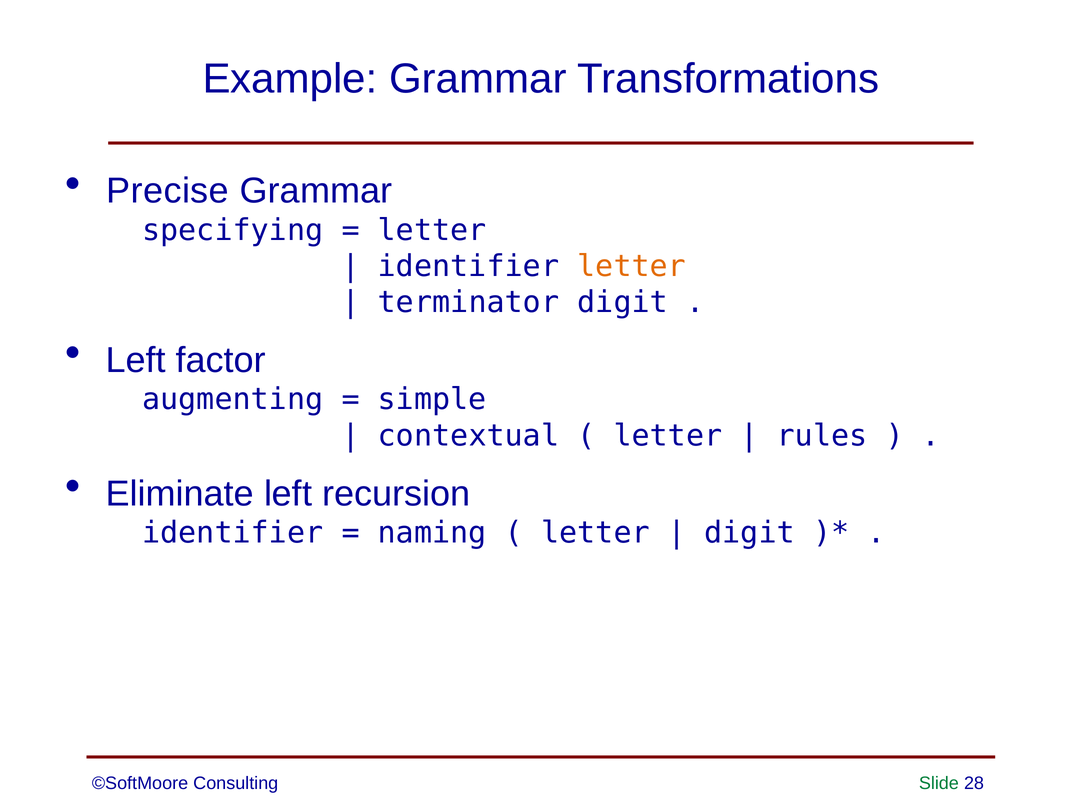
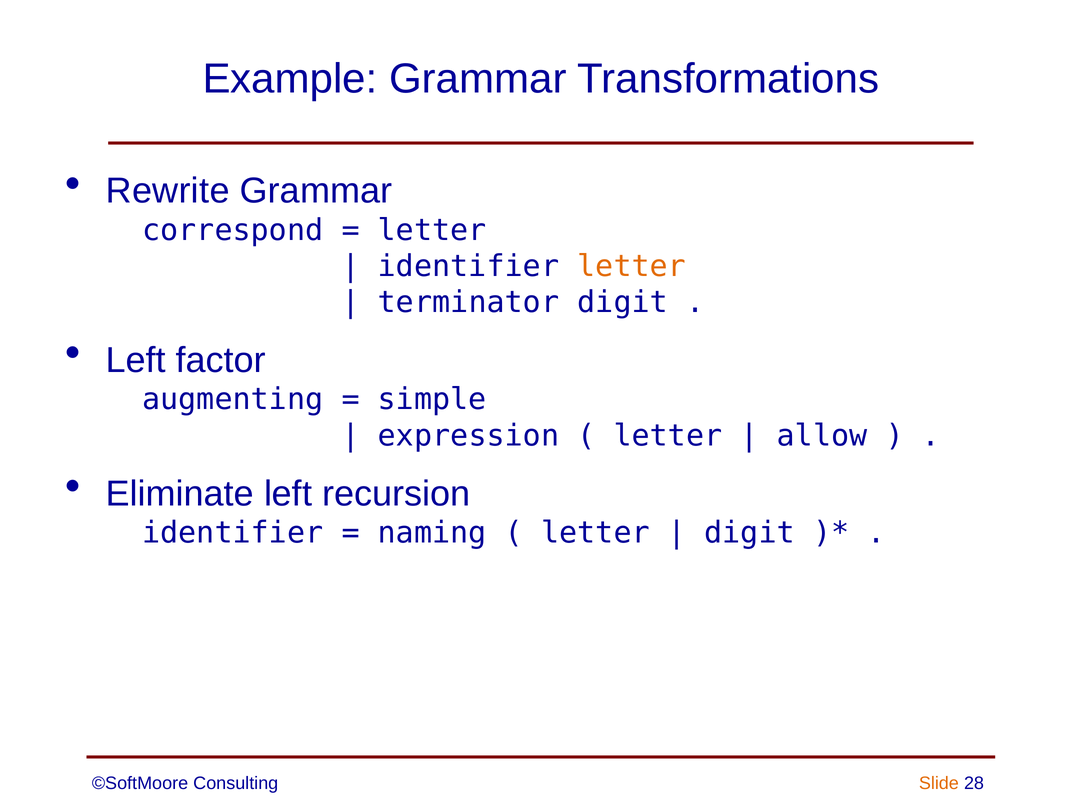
Precise: Precise -> Rewrite
specifying: specifying -> correspond
contextual: contextual -> expression
rules: rules -> allow
Slide colour: green -> orange
